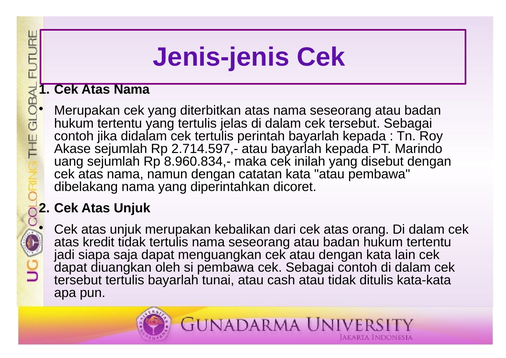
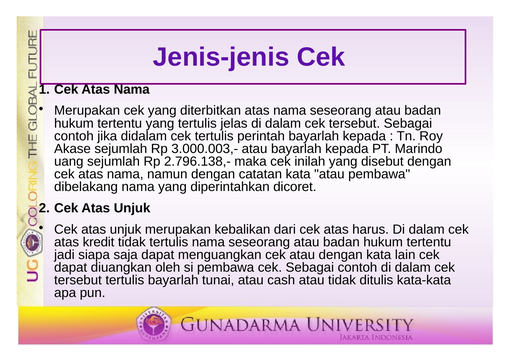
2.714.597,-: 2.714.597,- -> 3.000.003,-
8.960.834,-: 8.960.834,- -> 2.796.138,-
orang: orang -> harus
